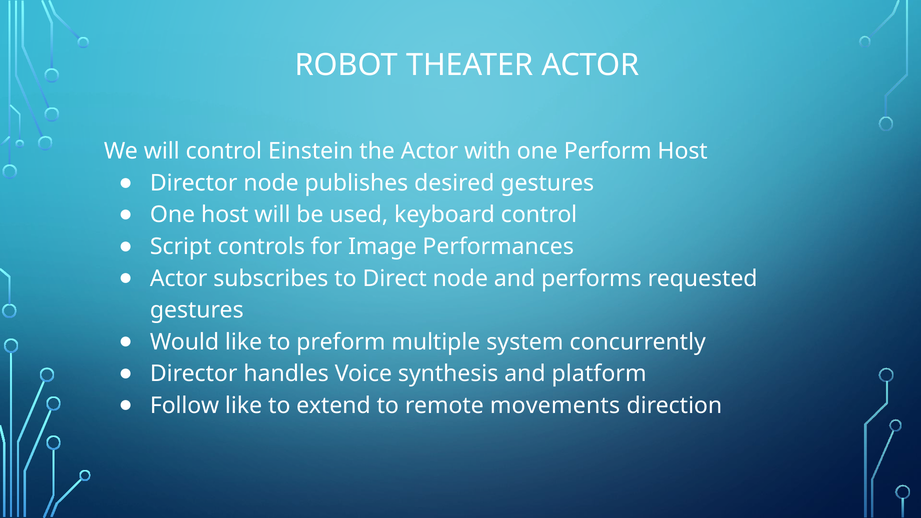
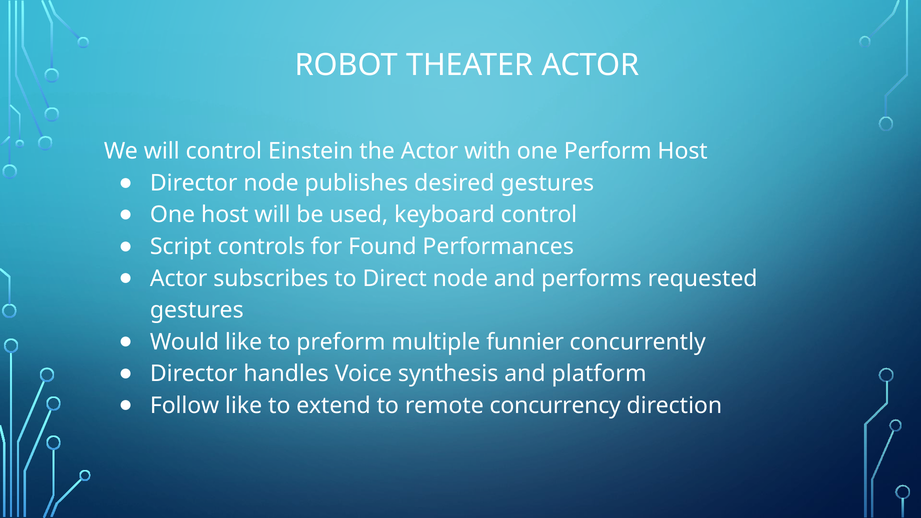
Image: Image -> Found
system: system -> funnier
movements: movements -> concurrency
